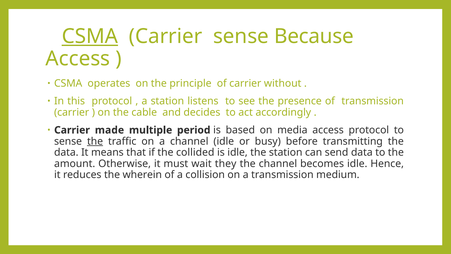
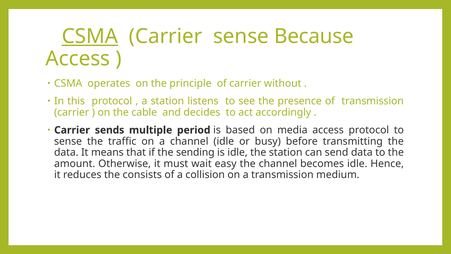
made: made -> sends
the at (95, 141) underline: present -> none
collided: collided -> sending
they: they -> easy
wherein: wherein -> consists
